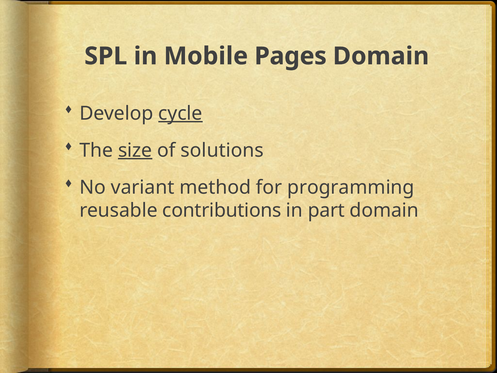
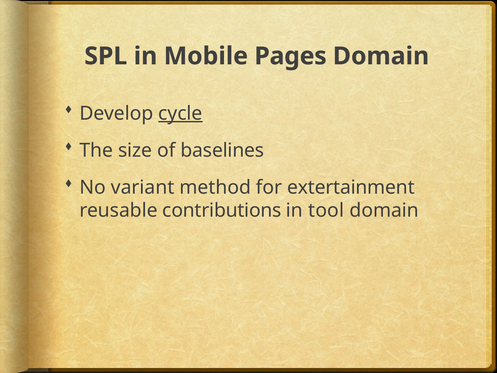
size underline: present -> none
solutions: solutions -> baselines
programming: programming -> extertainment
part: part -> tool
